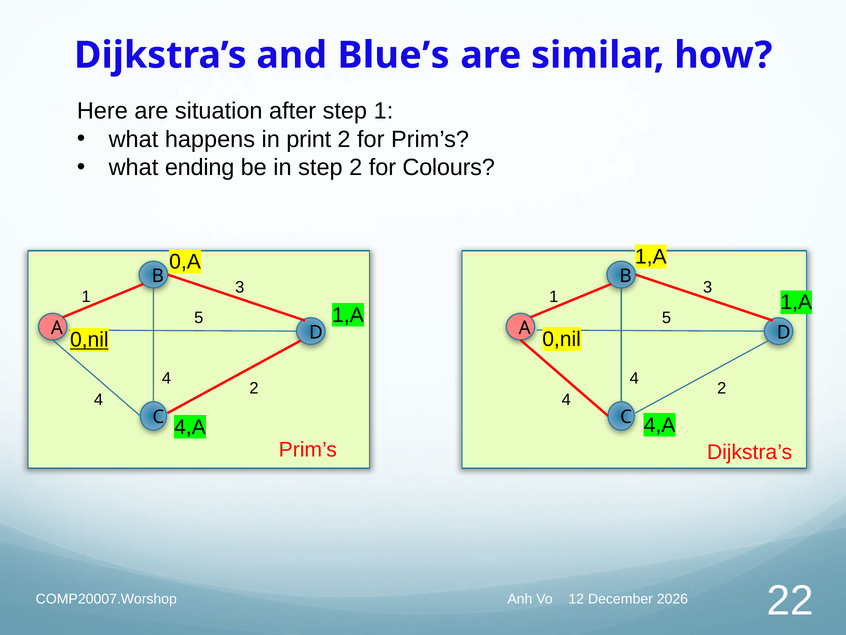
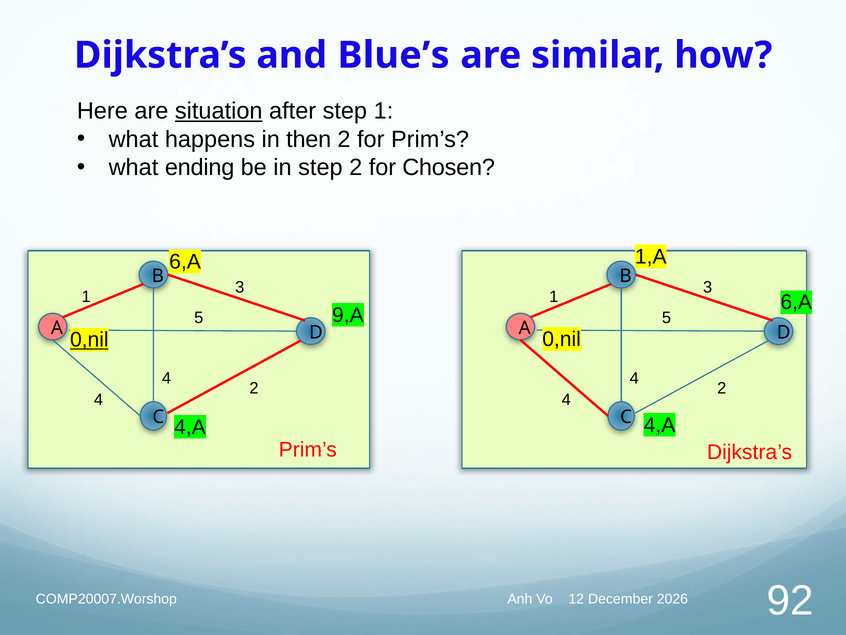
situation underline: none -> present
print: print -> then
Colours: Colours -> Chosen
0,A at (185, 262): 0,A -> 6,A
1,A at (796, 302): 1,A -> 6,A
1,A at (348, 315): 1,A -> 9,A
22: 22 -> 92
